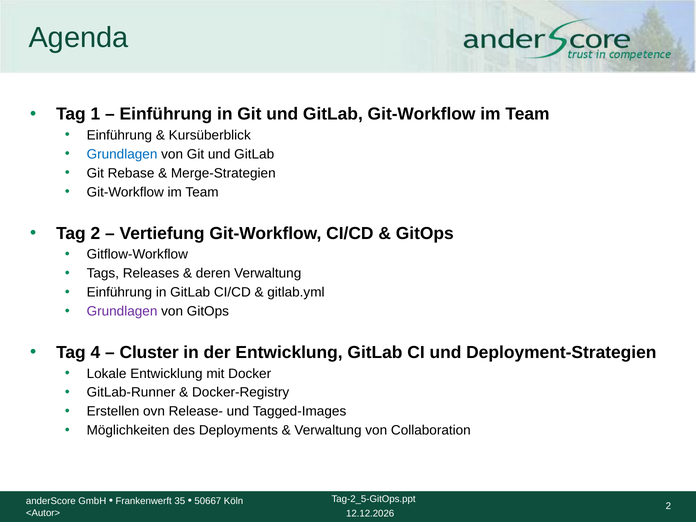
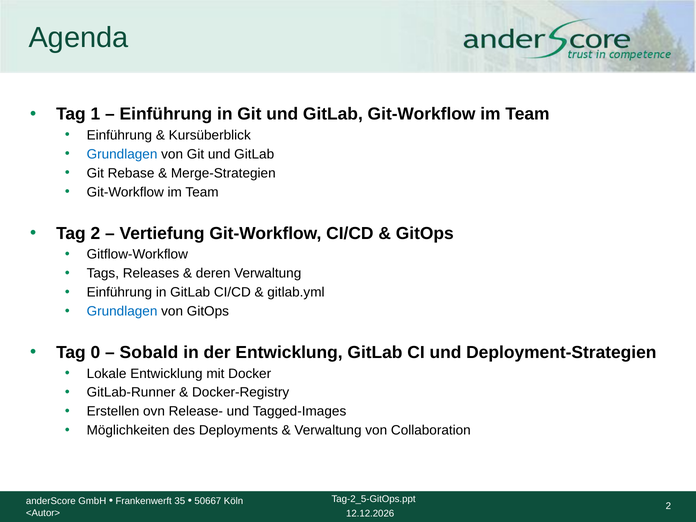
Grundlagen at (122, 311) colour: purple -> blue
4: 4 -> 0
Cluster: Cluster -> Sobald
